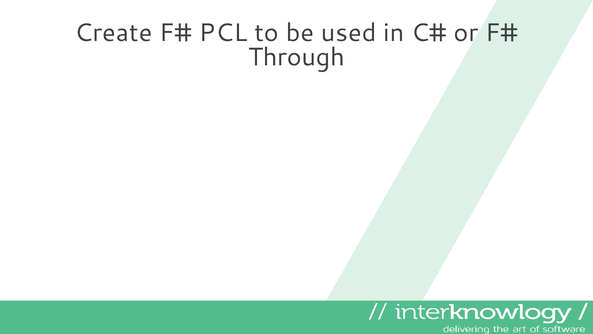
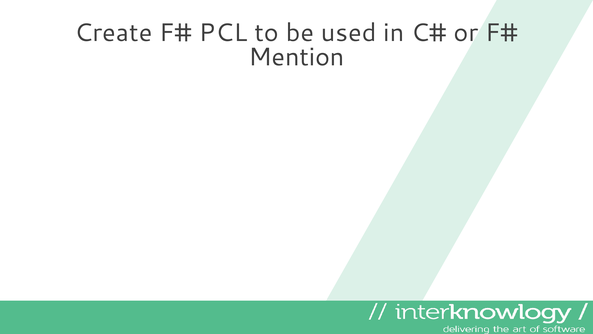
Through: Through -> Mention
